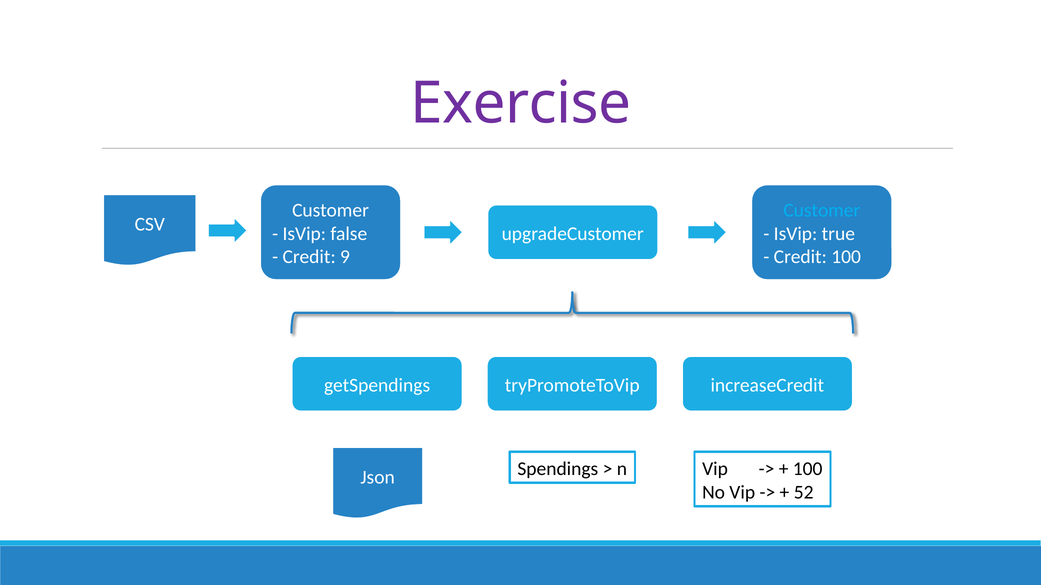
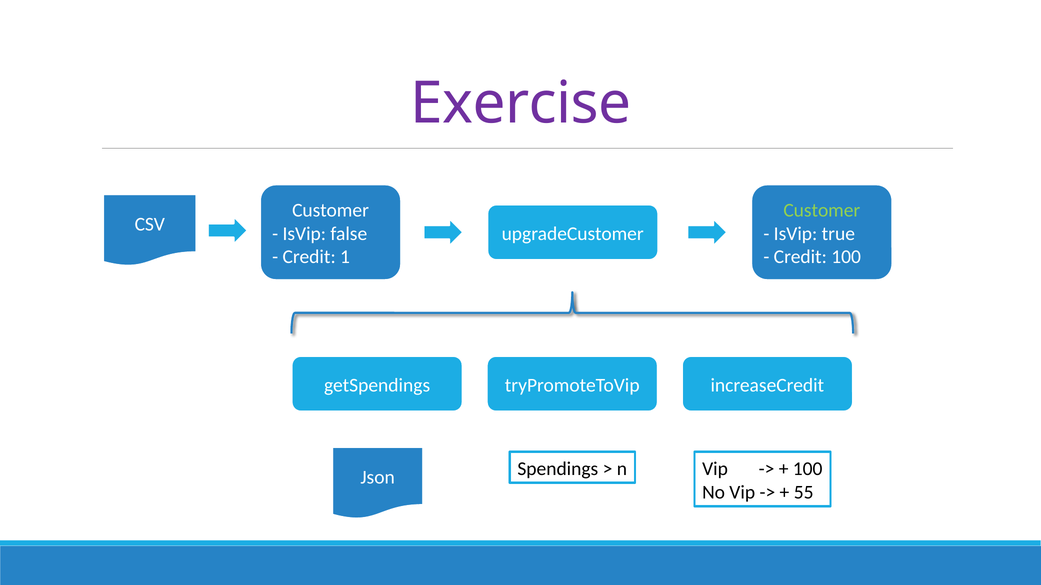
Customer at (822, 210) colour: light blue -> light green
9: 9 -> 1
52: 52 -> 55
